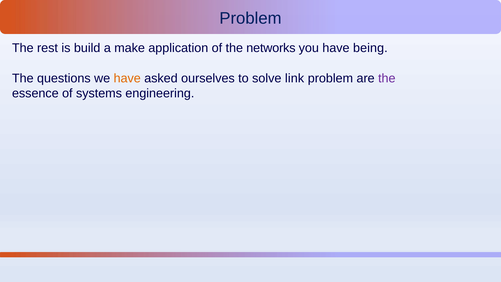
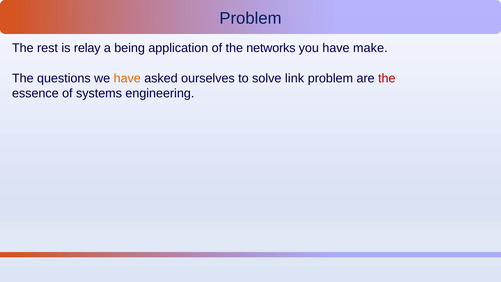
build: build -> relay
make: make -> being
being: being -> make
the at (387, 78) colour: purple -> red
